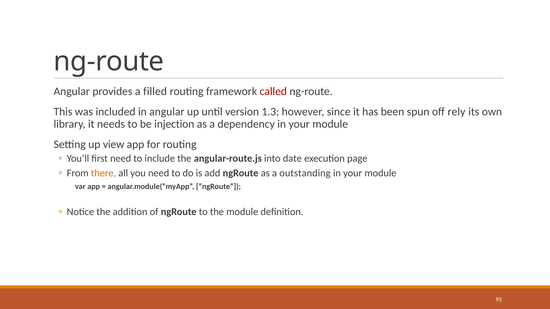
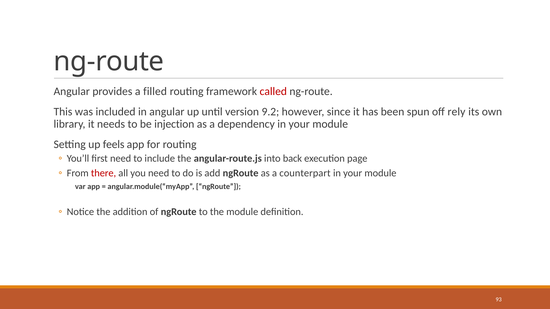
1.3: 1.3 -> 9.2
view: view -> feels
date: date -> back
there colour: orange -> red
outstanding: outstanding -> counterpart
